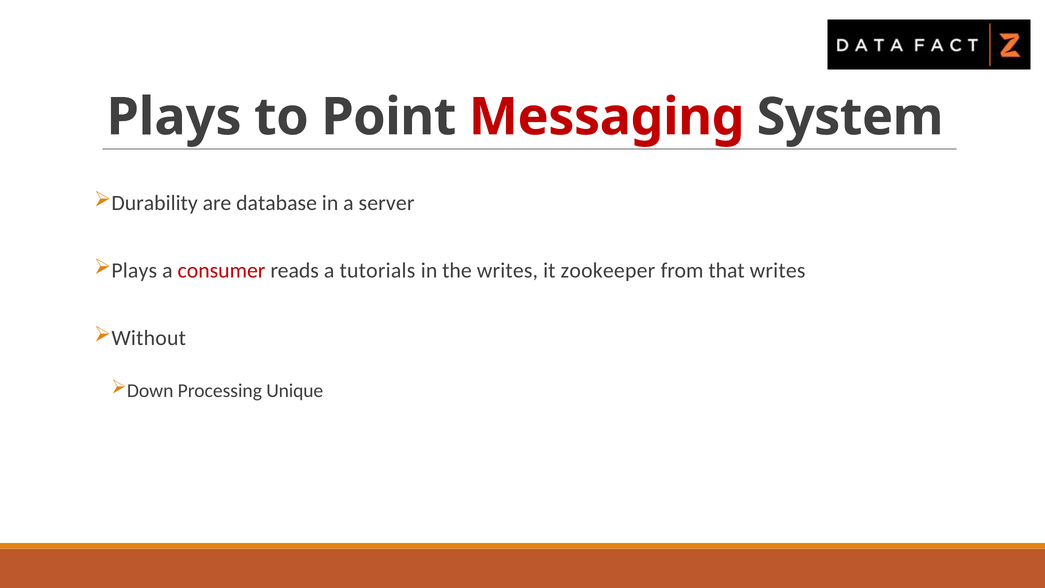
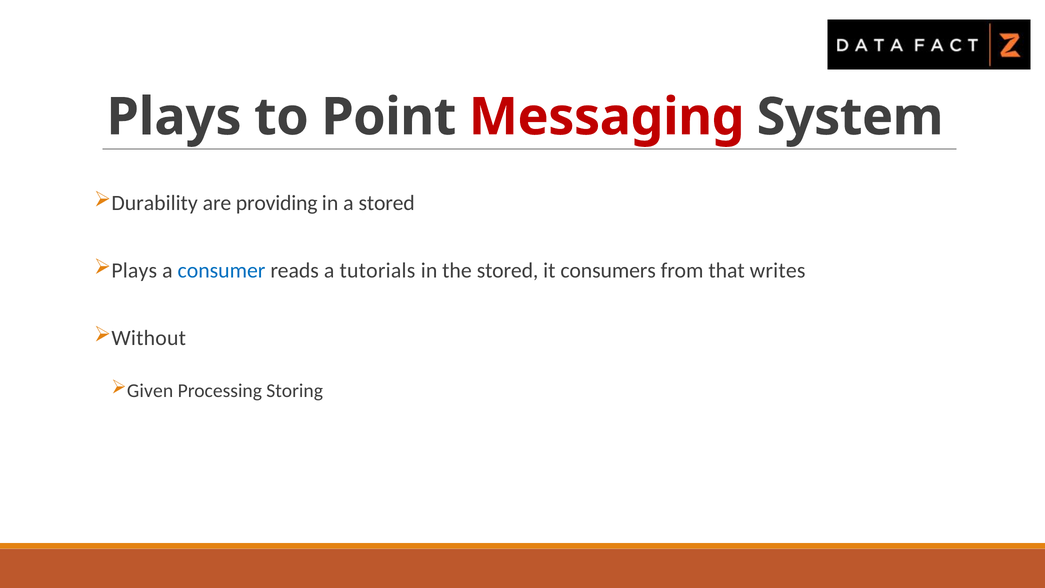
database: database -> providing
a server: server -> stored
consumer colour: red -> blue
the writes: writes -> stored
zookeeper: zookeeper -> consumers
Down: Down -> Given
Unique: Unique -> Storing
